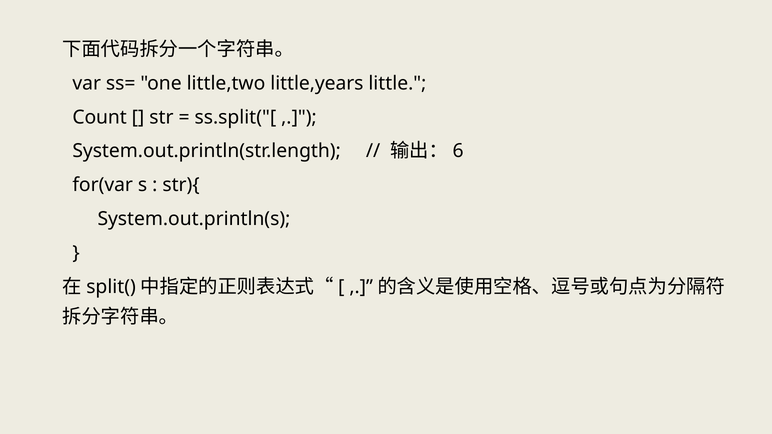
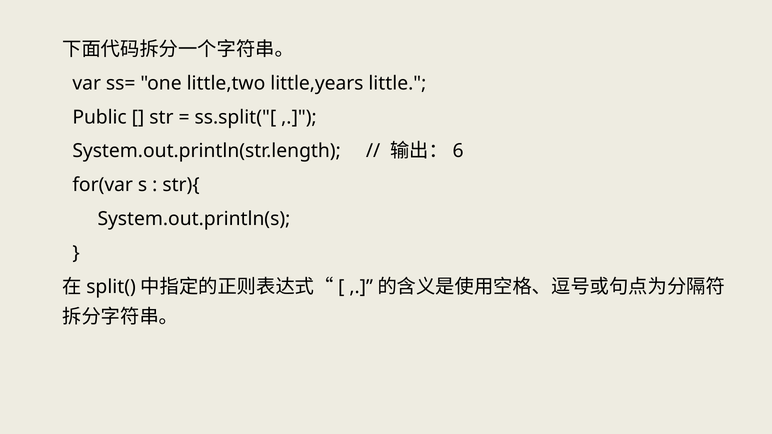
Count: Count -> Public
